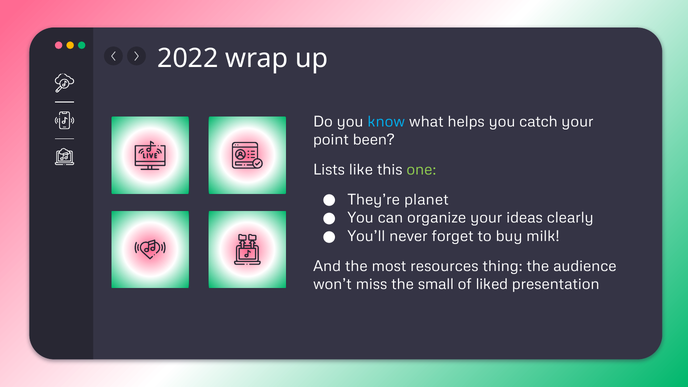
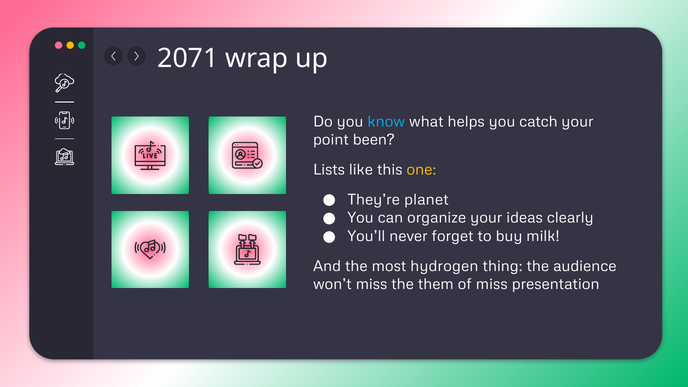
2022: 2022 -> 2071
one colour: light green -> yellow
resources: resources -> hydrogen
small: small -> them
of liked: liked -> miss
